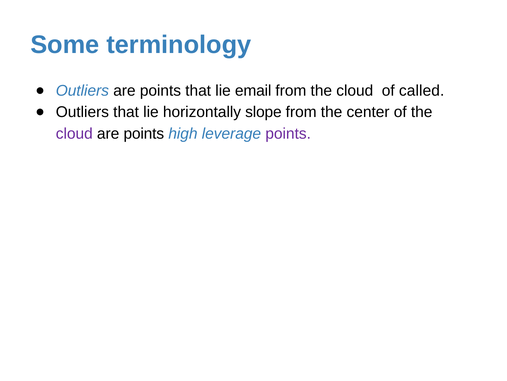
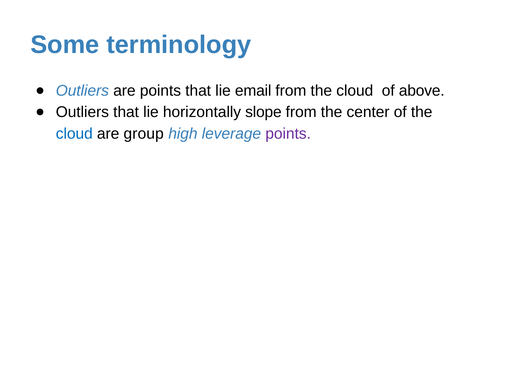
called: called -> above
cloud at (74, 133) colour: purple -> blue
points at (144, 133): points -> group
